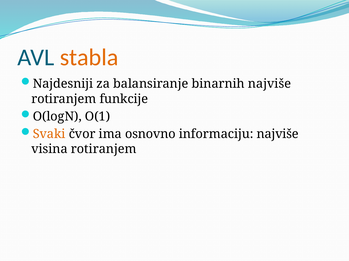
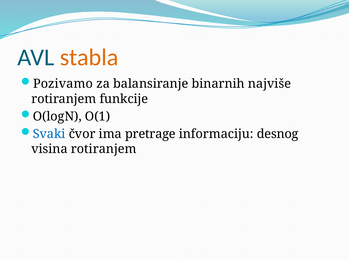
Najdesniji: Najdesniji -> Pozivamo
Svaki colour: orange -> blue
osnovno: osnovno -> pretrage
informaciju najviše: najviše -> desnog
